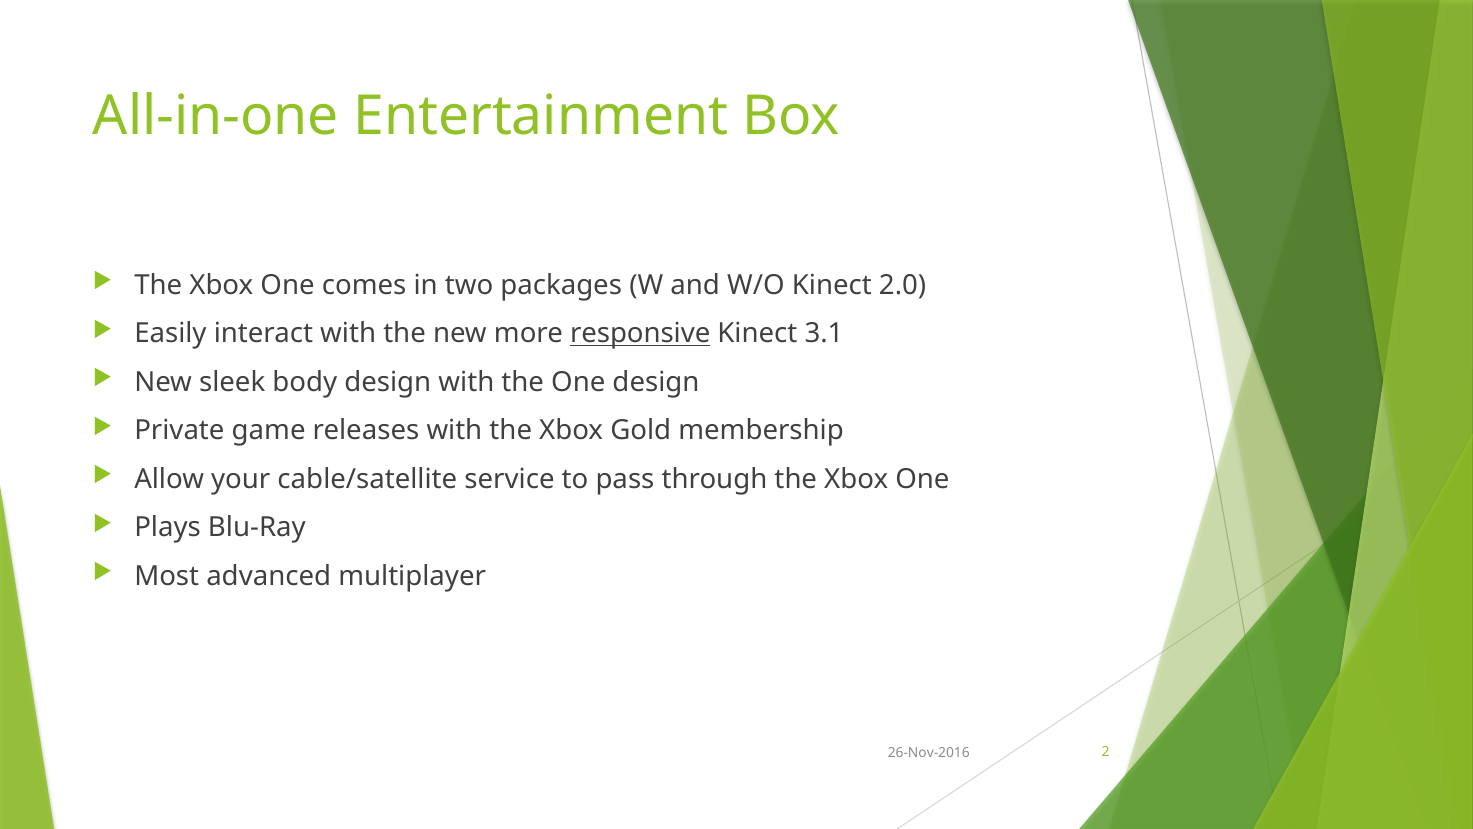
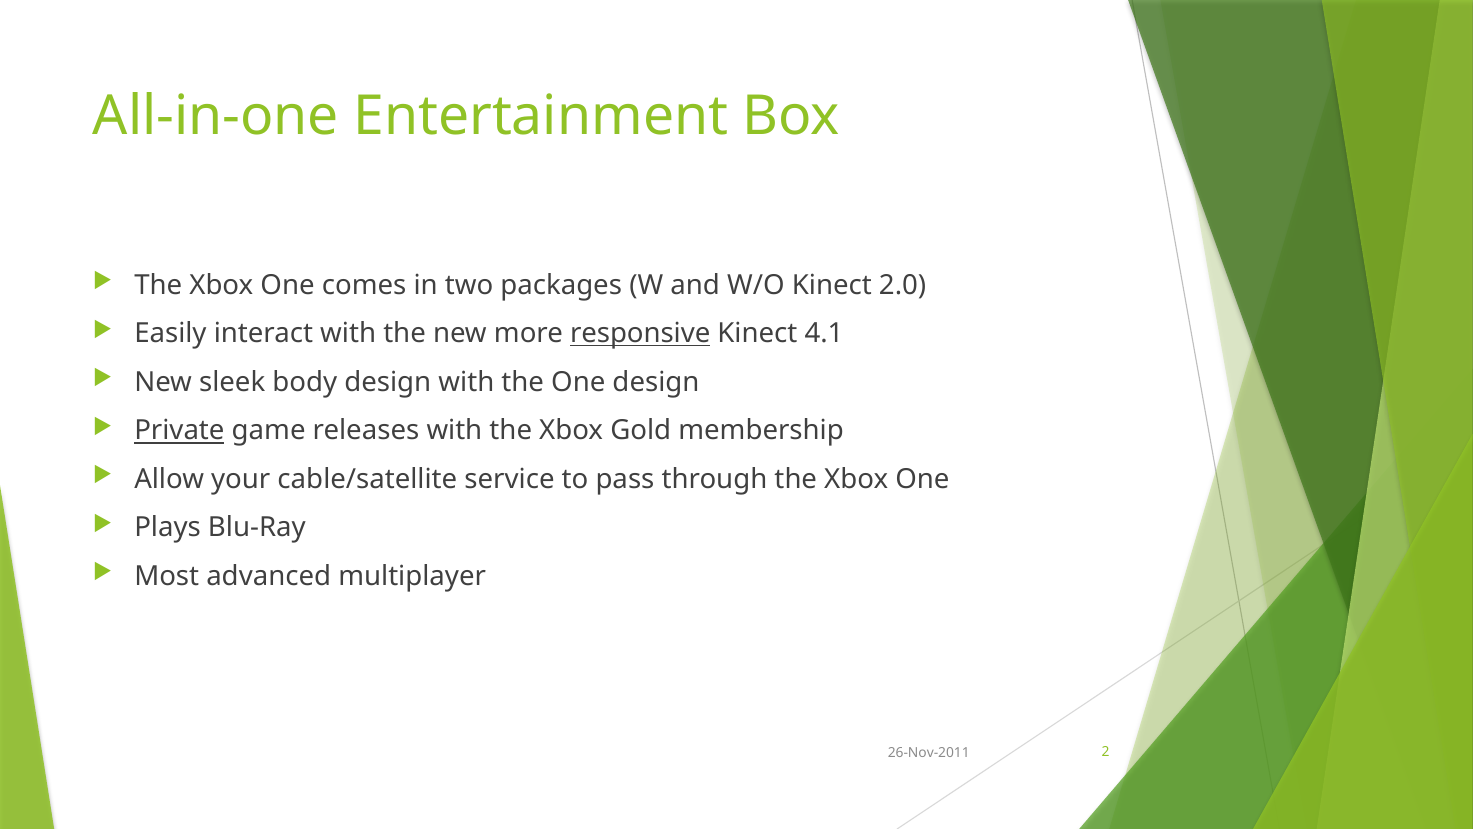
3.1: 3.1 -> 4.1
Private underline: none -> present
26-Nov-2016: 26-Nov-2016 -> 26-Nov-2011
